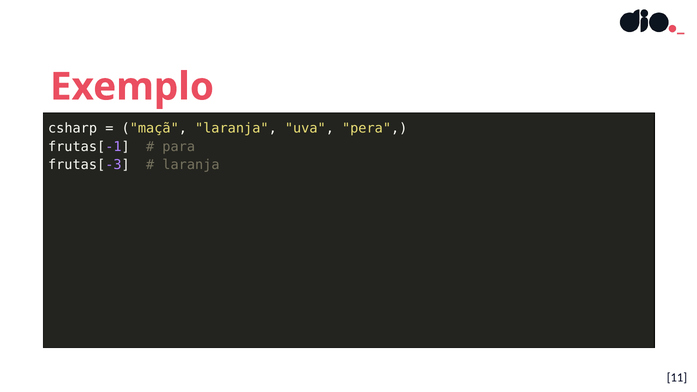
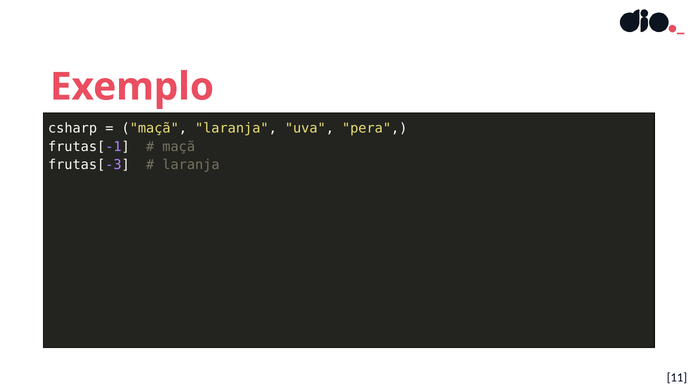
para at (179, 147): para -> maçã
